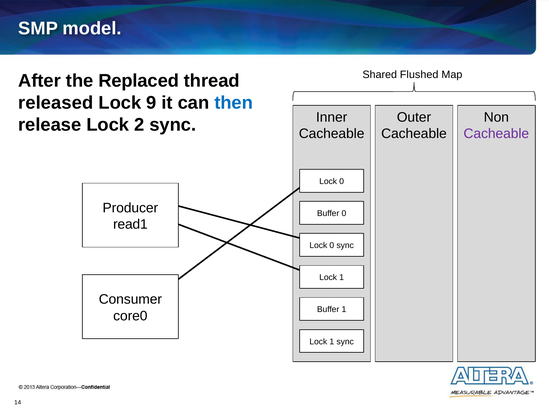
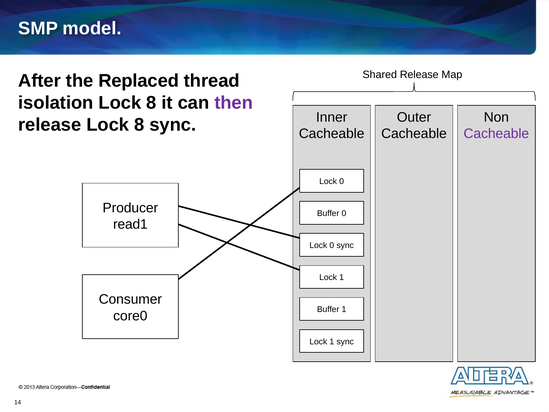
Shared Flushed: Flushed -> Release
released: released -> isolation
9 at (151, 103): 9 -> 8
then colour: blue -> purple
release Lock 2: 2 -> 8
